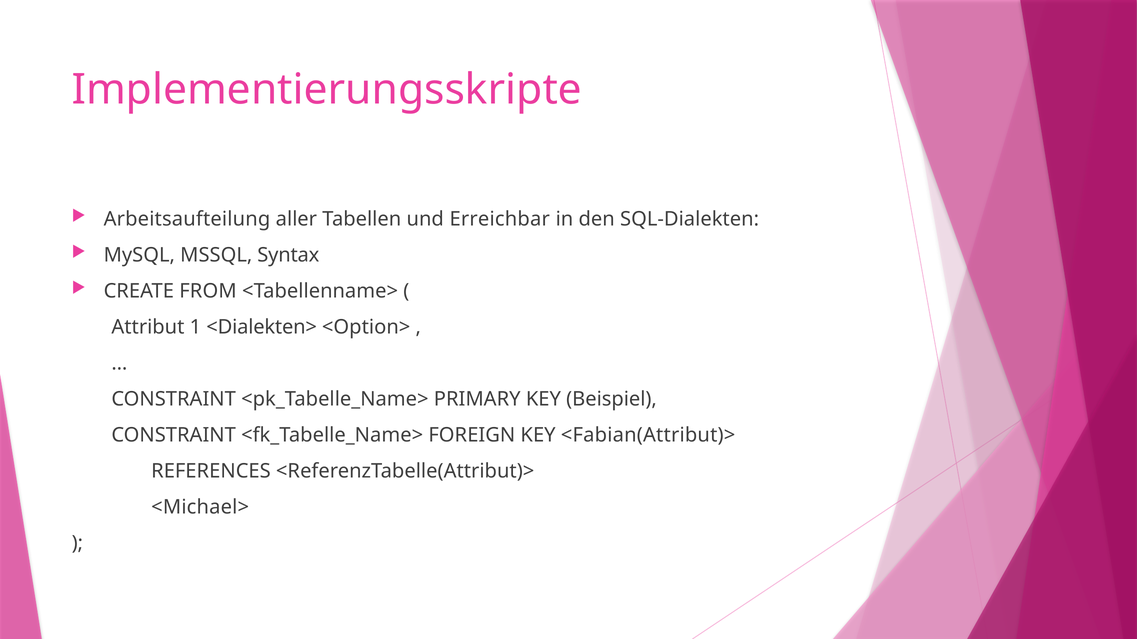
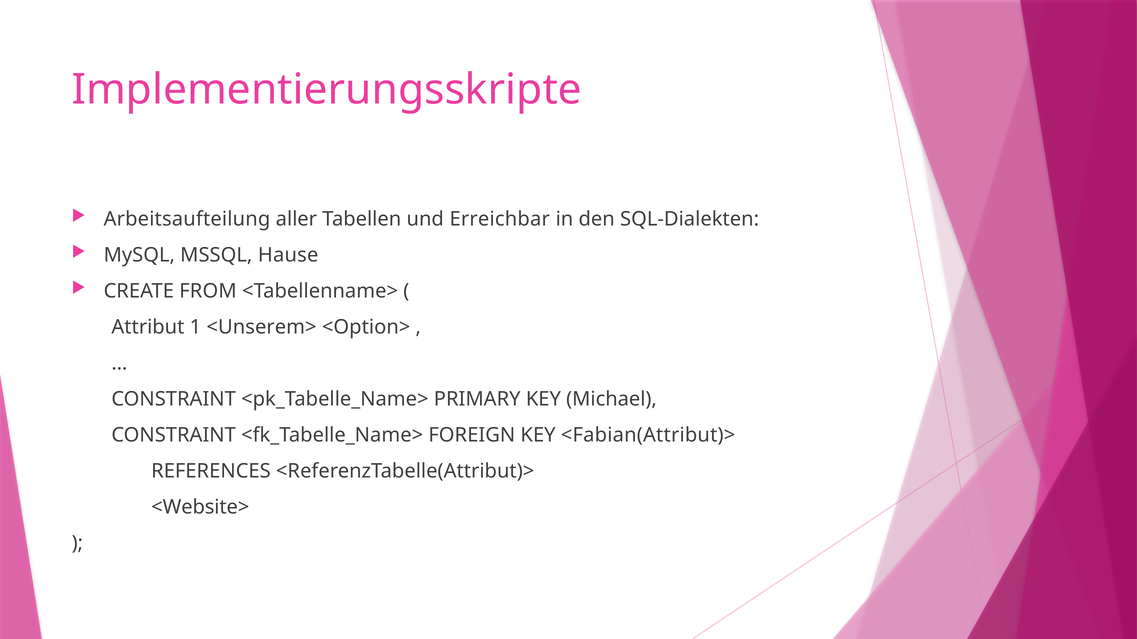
Syntax: Syntax -> Hause
<Dialekten>: <Dialekten> -> <Unserem>
Beispiel: Beispiel -> Michael
<Michael>: <Michael> -> <Website>
